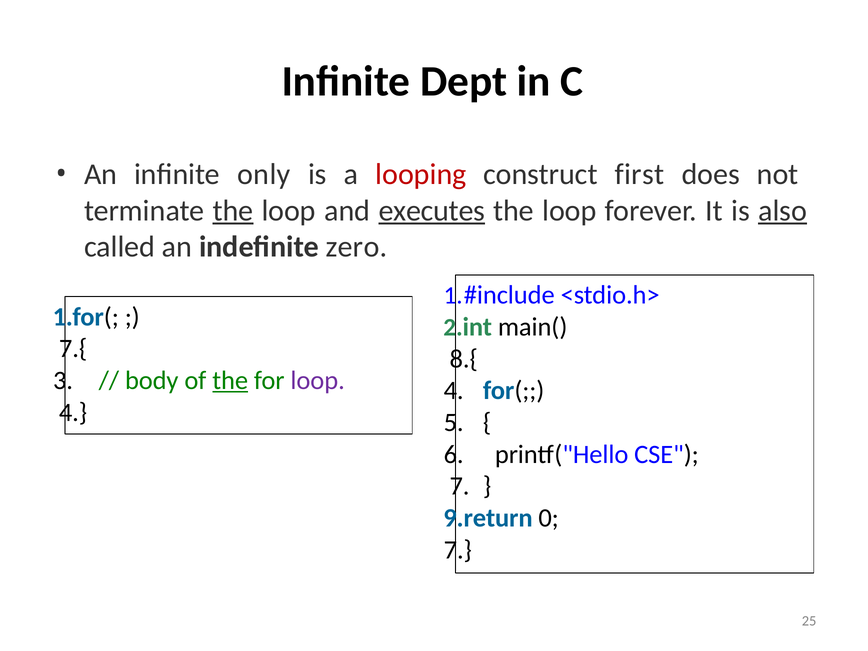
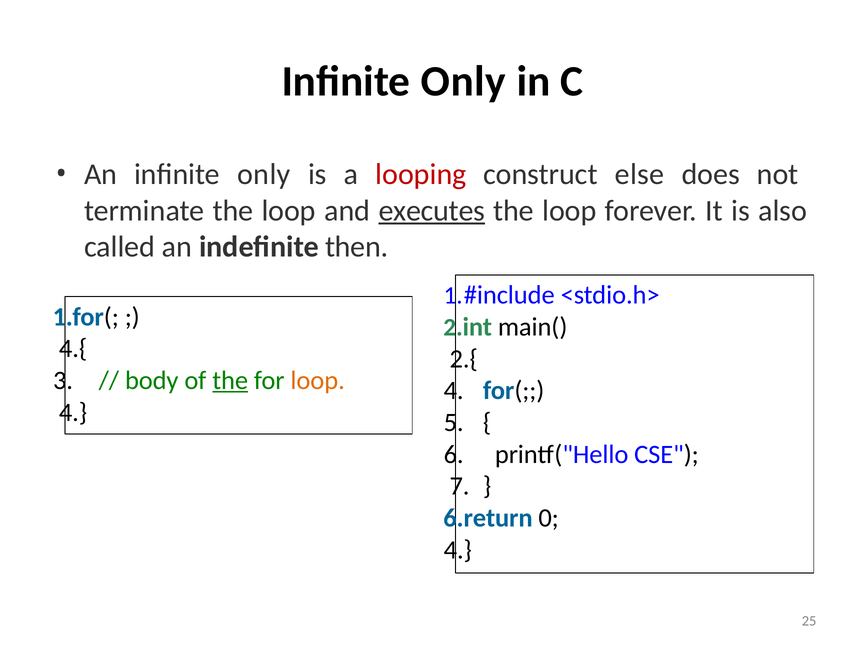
Dept at (464, 82): Dept -> Only
first: first -> else
the at (233, 211) underline: present -> none
also underline: present -> none
zero: zero -> then
7.{: 7.{ -> 4.{
8.{: 8.{ -> 2.{
loop at (318, 381) colour: purple -> orange
9.return: 9.return -> 6.return
7 at (458, 550): 7 -> 4
